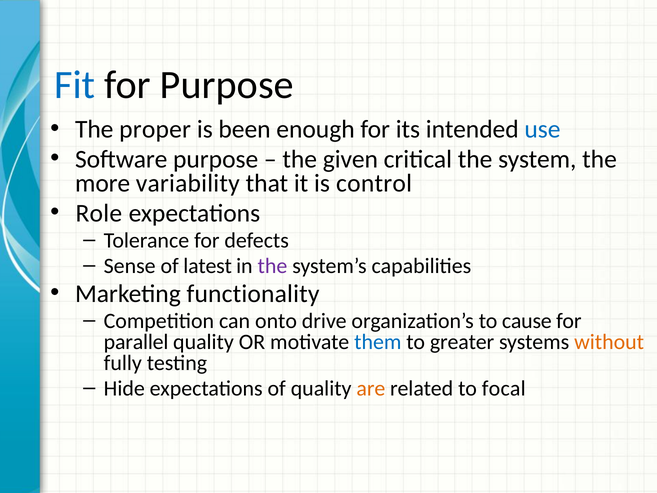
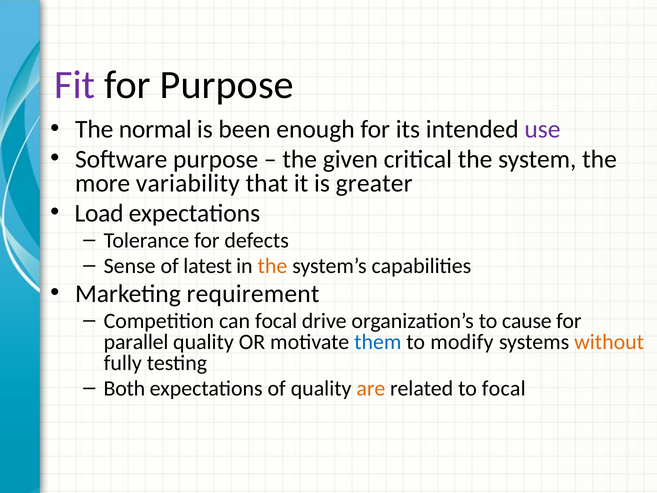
Fit colour: blue -> purple
proper: proper -> normal
use colour: blue -> purple
control: control -> greater
Role: Role -> Load
the at (272, 266) colour: purple -> orange
functionality: functionality -> requirement
can onto: onto -> focal
greater: greater -> modify
Hide: Hide -> Both
